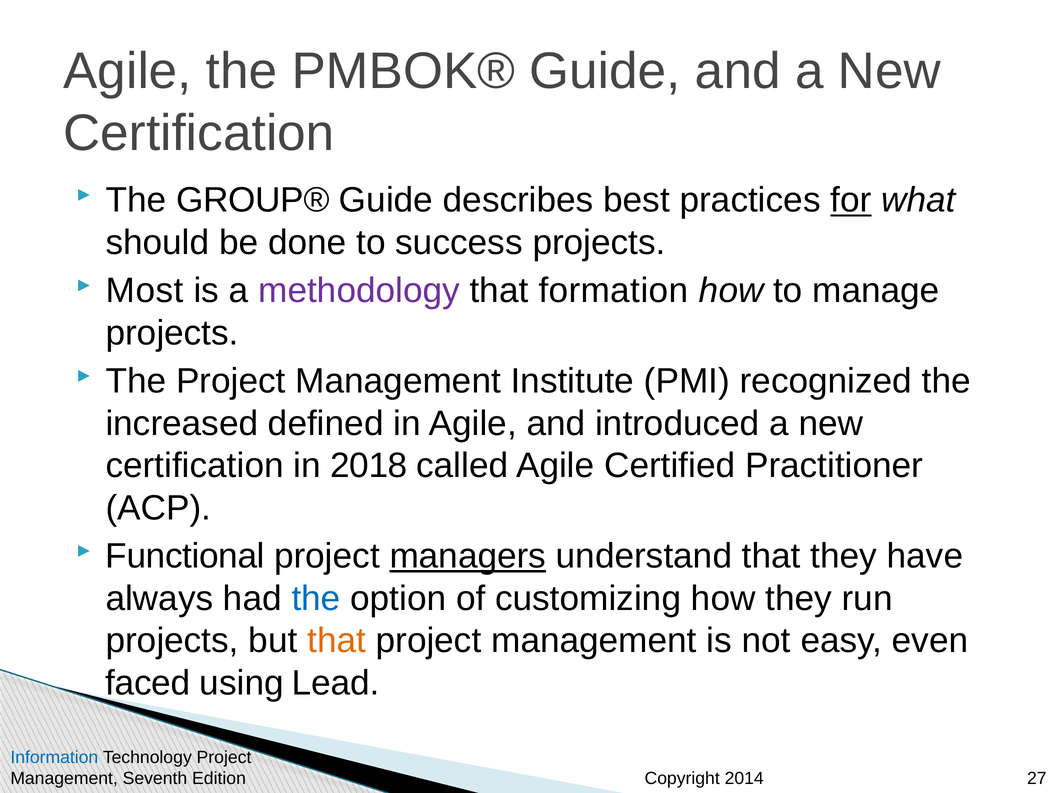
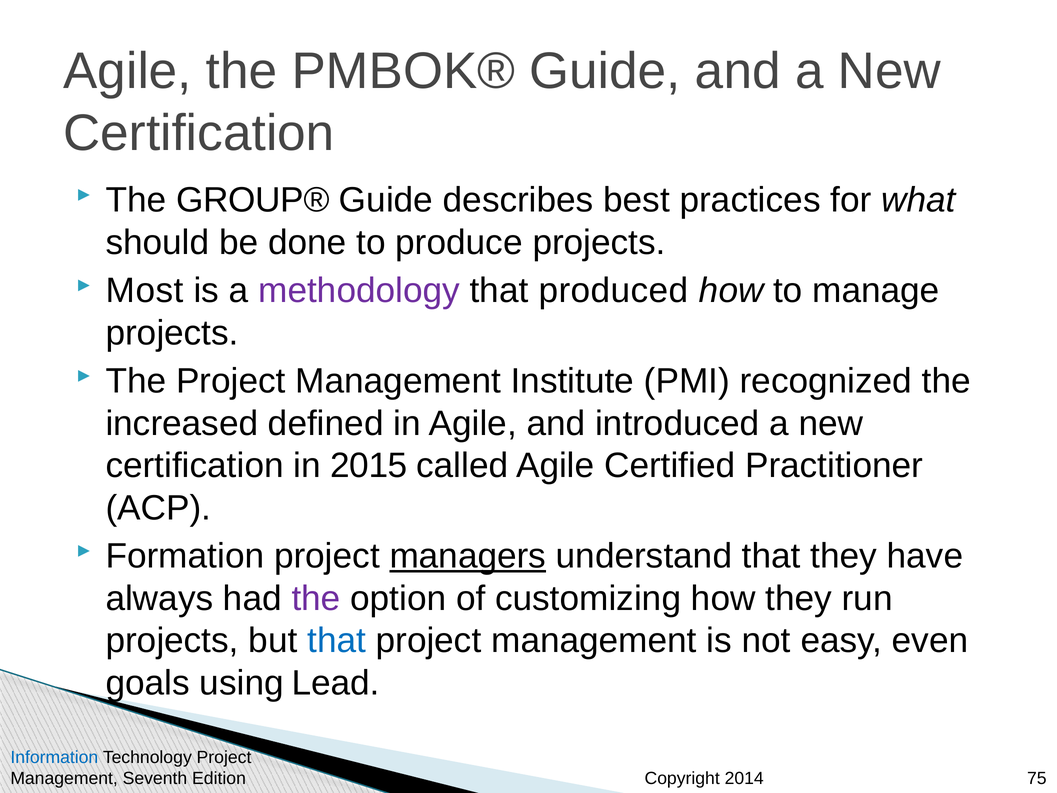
for underline: present -> none
success: success -> produce
formation: formation -> produced
2018: 2018 -> 2015
Functional: Functional -> Formation
the at (316, 598) colour: blue -> purple
that at (337, 641) colour: orange -> blue
faced: faced -> goals
27: 27 -> 75
